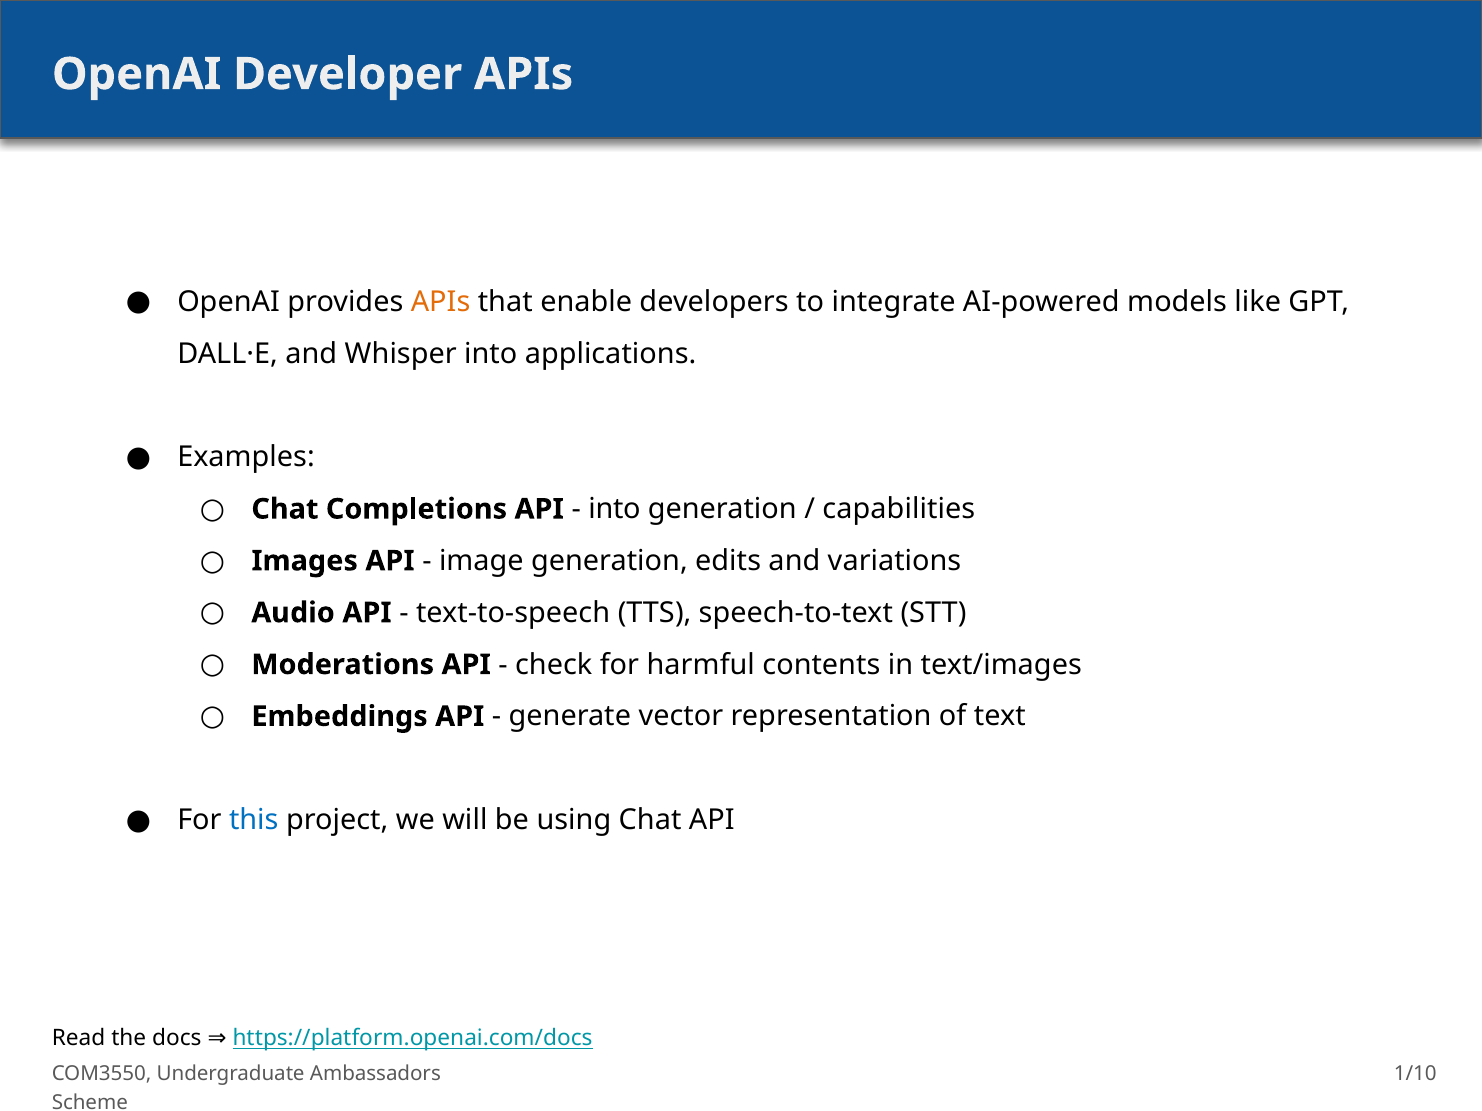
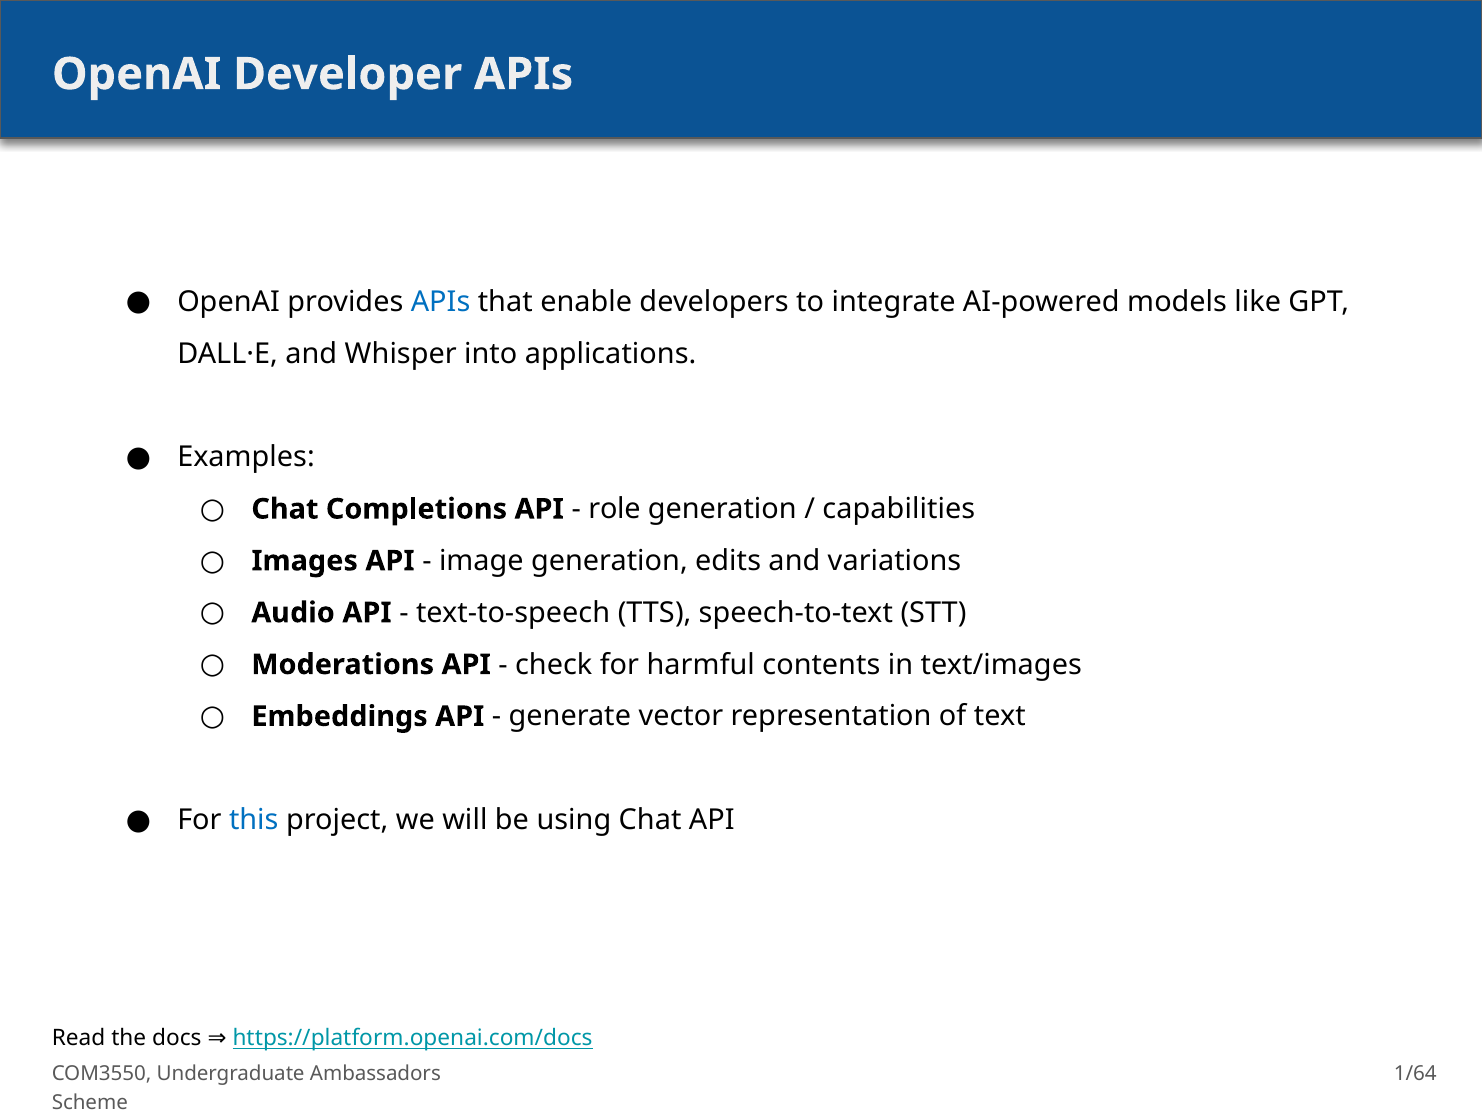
APIs at (441, 302) colour: orange -> blue
into at (614, 509): into -> role
1/10: 1/10 -> 1/64
